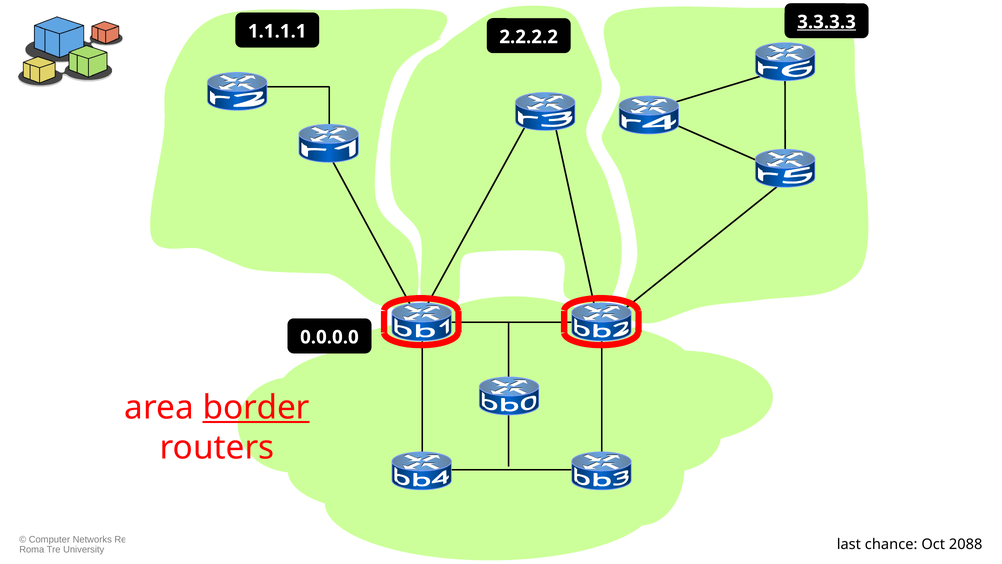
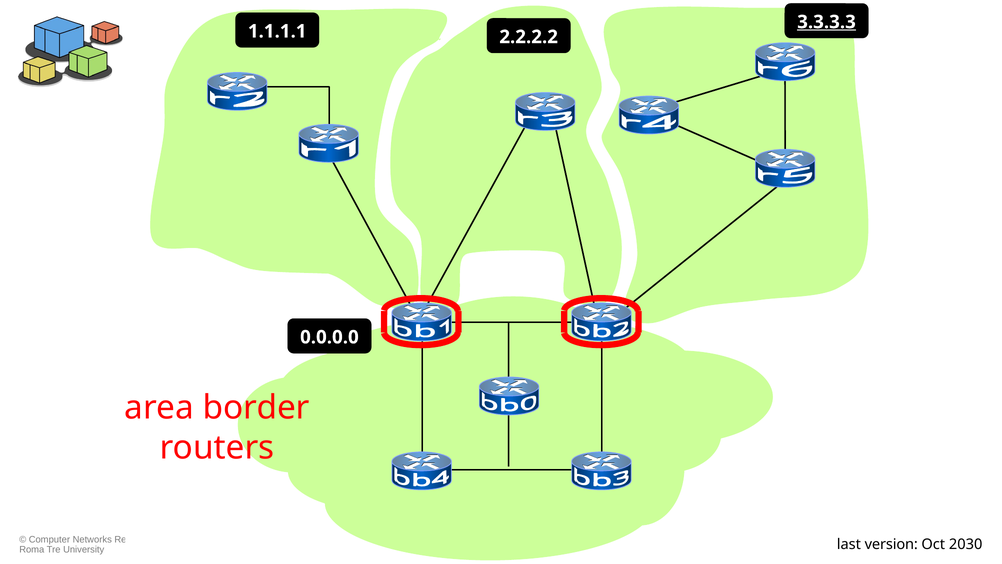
border underline: present -> none
chance: chance -> version
2088: 2088 -> 2030
